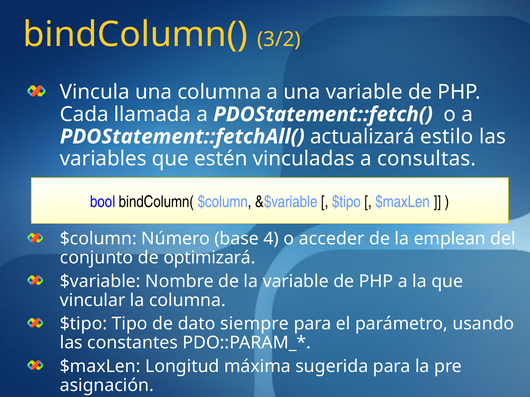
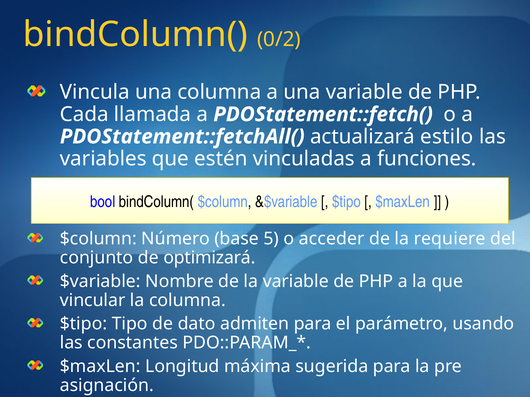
3/2: 3/2 -> 0/2
consultas: consultas -> funciones
4: 4 -> 5
emplean: emplean -> requiere
siempre: siempre -> admiten
